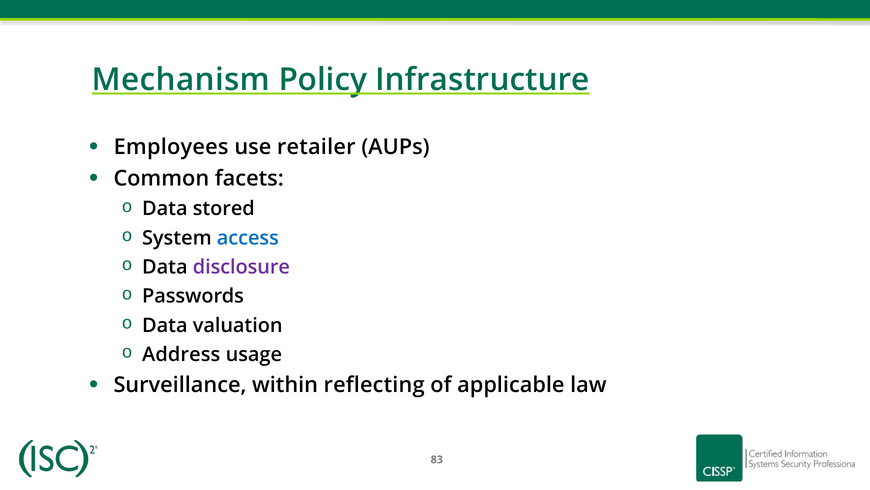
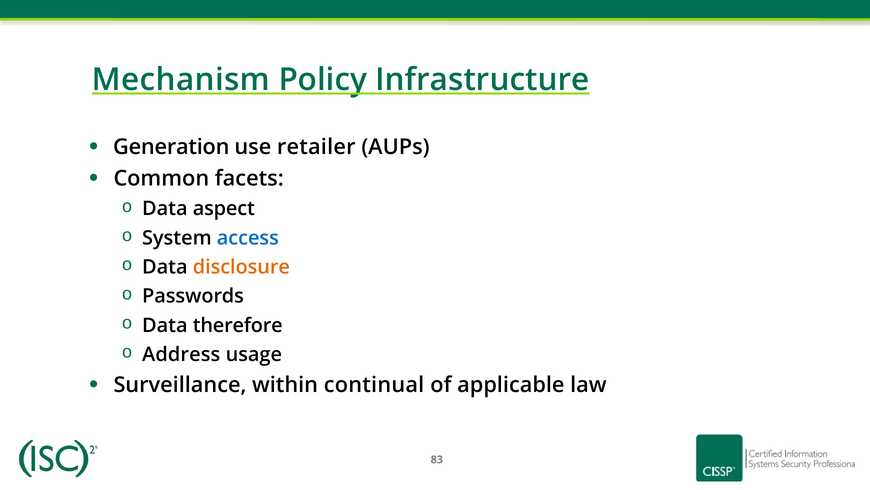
Employees: Employees -> Generation
stored: stored -> aspect
disclosure colour: purple -> orange
valuation: valuation -> therefore
reflecting: reflecting -> continual
